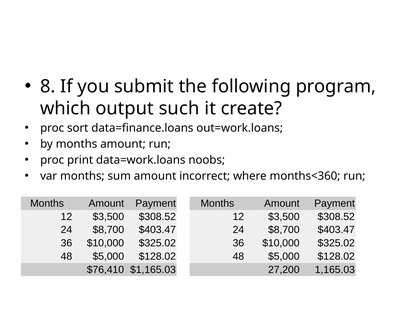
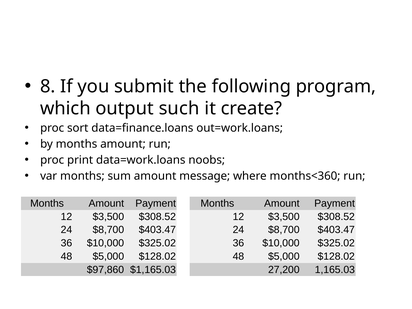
incorrect: incorrect -> message
$76,410: $76,410 -> $97,860
